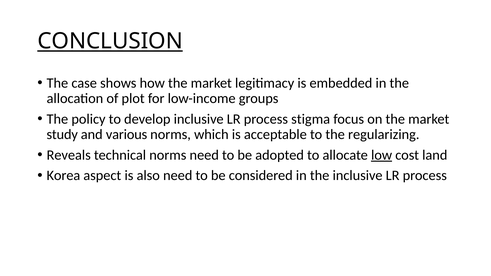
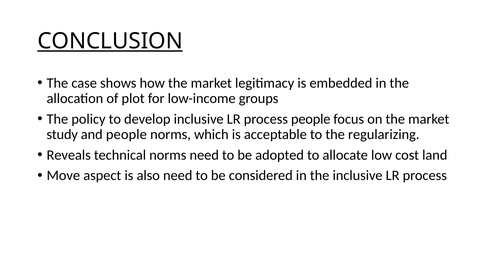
process stigma: stigma -> people
and various: various -> people
low underline: present -> none
Korea: Korea -> Move
